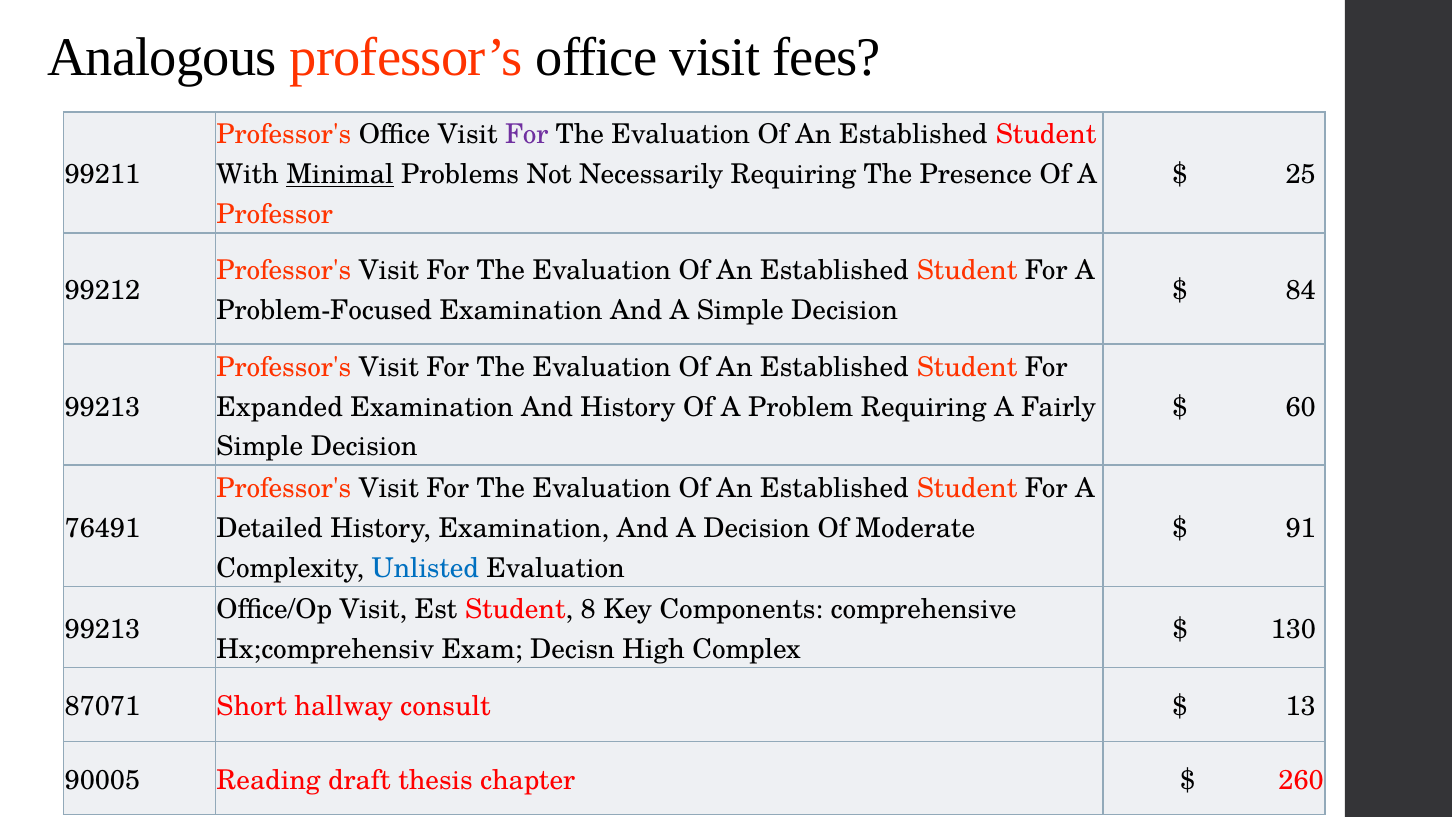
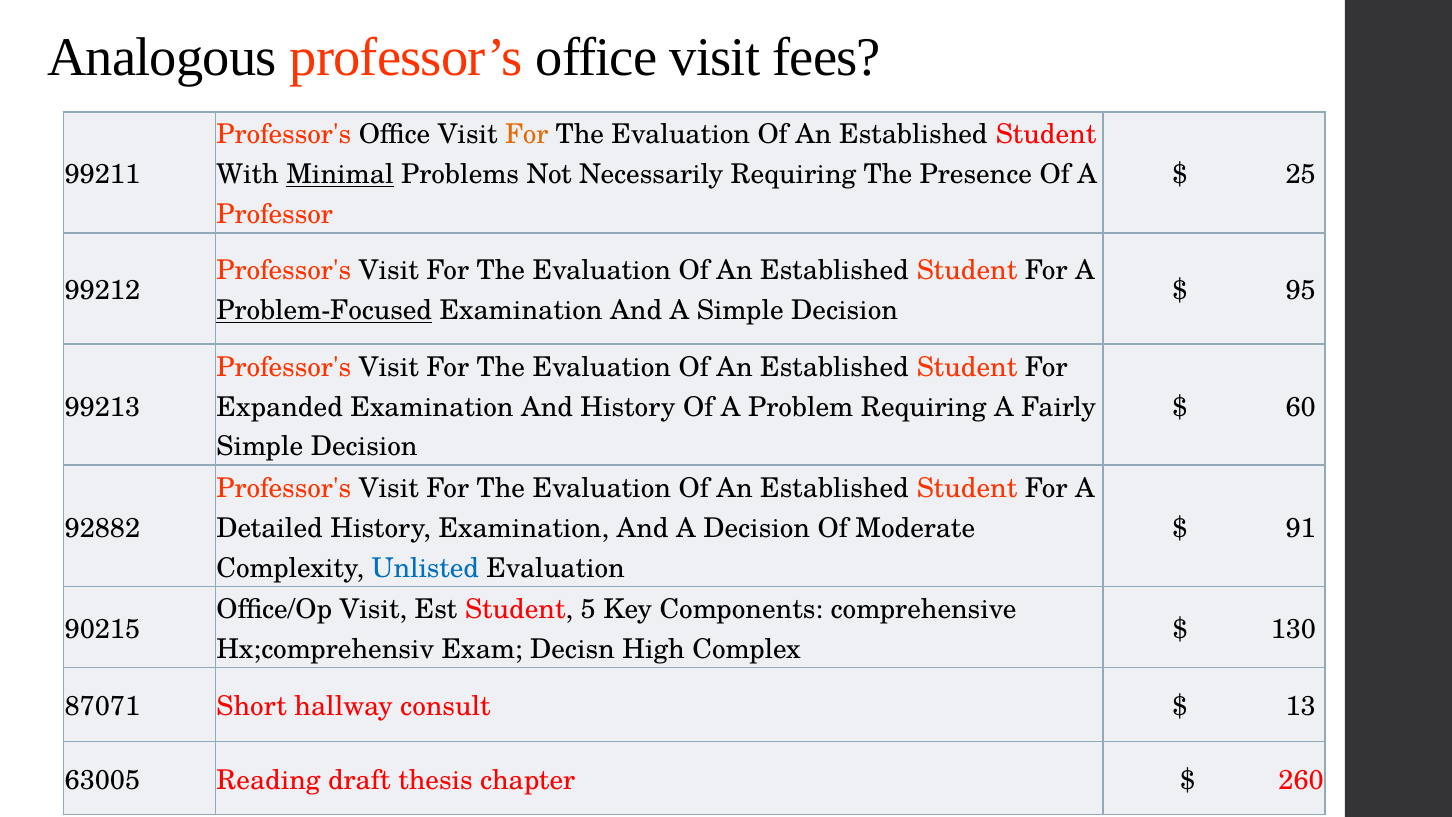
For at (527, 135) colour: purple -> orange
84: 84 -> 95
Problem-Focused underline: none -> present
76491: 76491 -> 92882
8: 8 -> 5
99213 at (102, 629): 99213 -> 90215
90005: 90005 -> 63005
